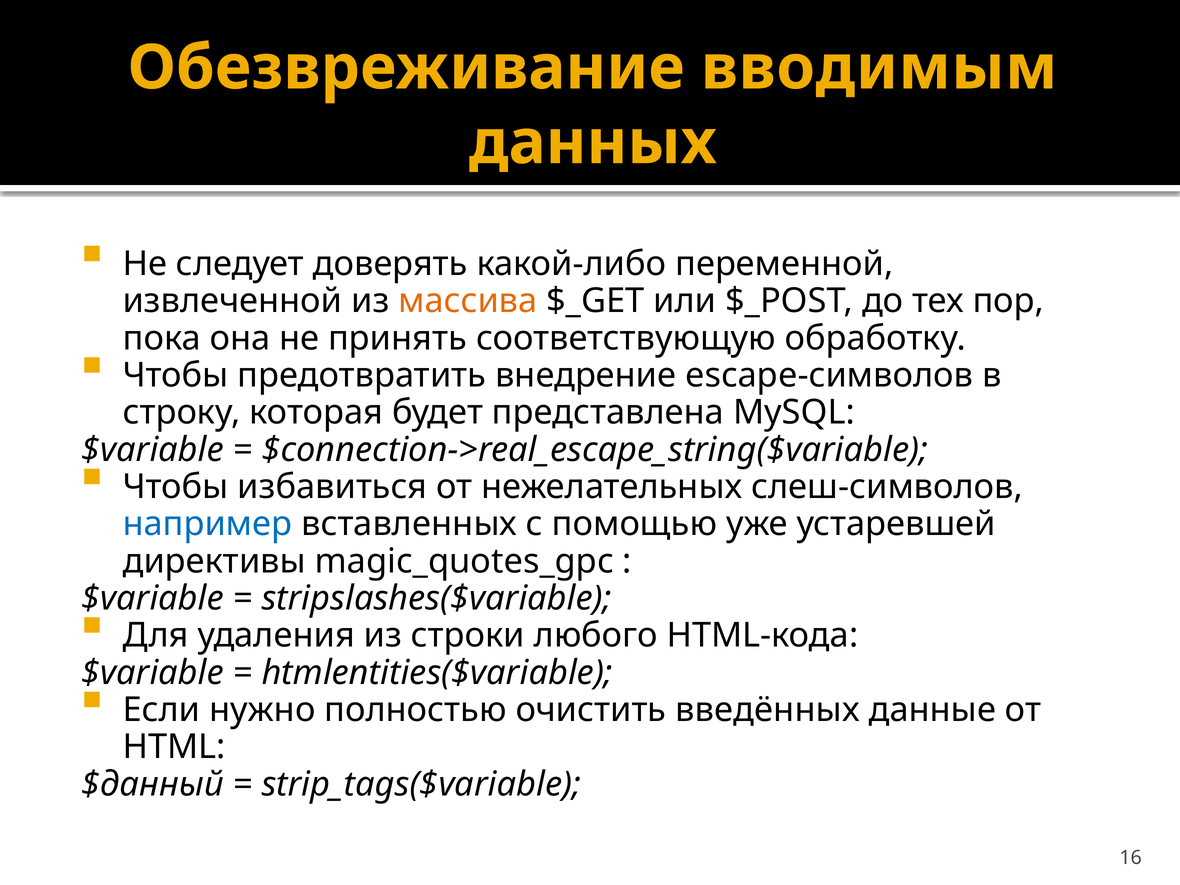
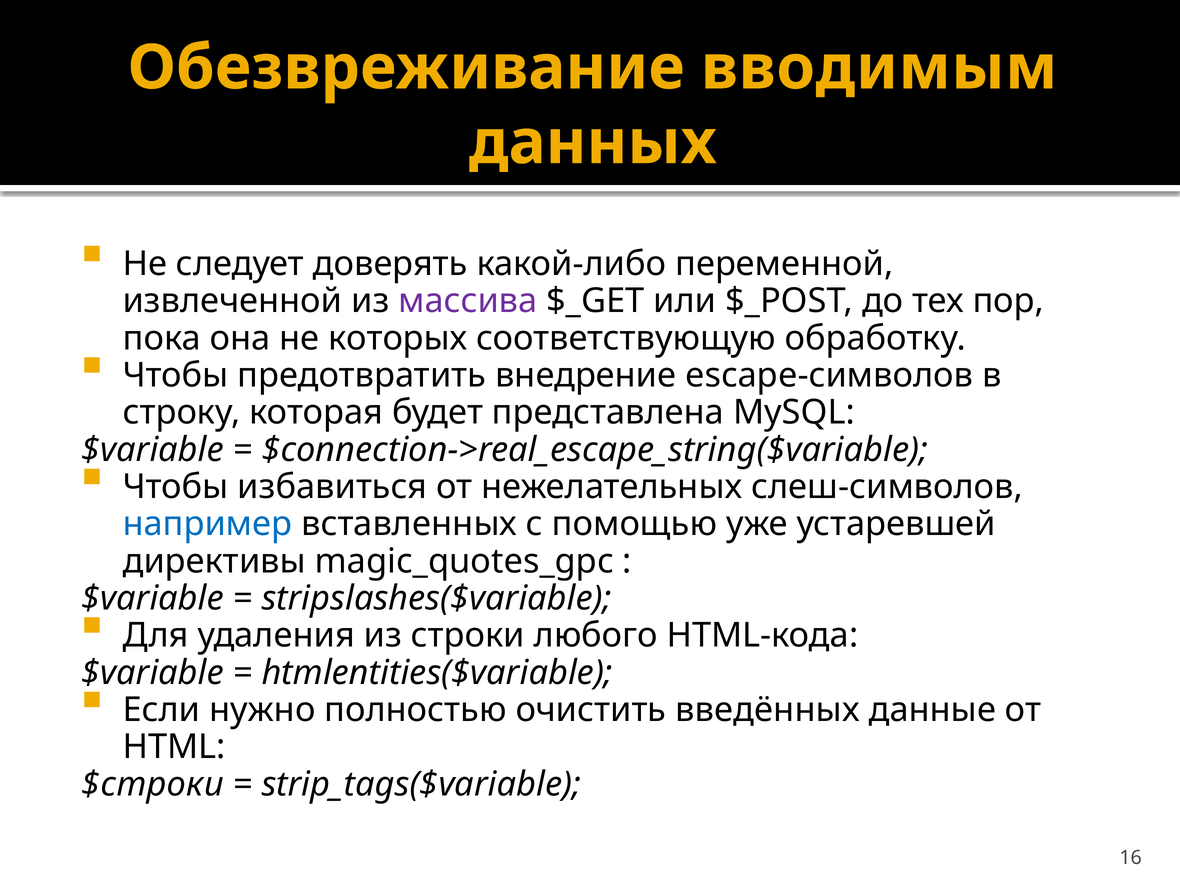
массива colour: orange -> purple
принять: принять -> которых
$данный: $данный -> $строки
